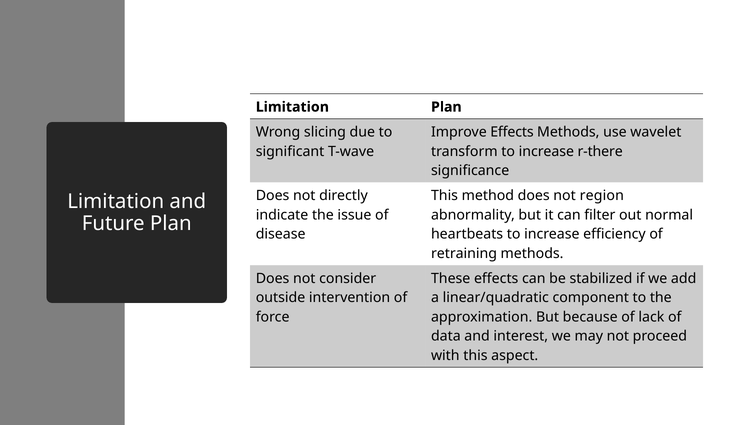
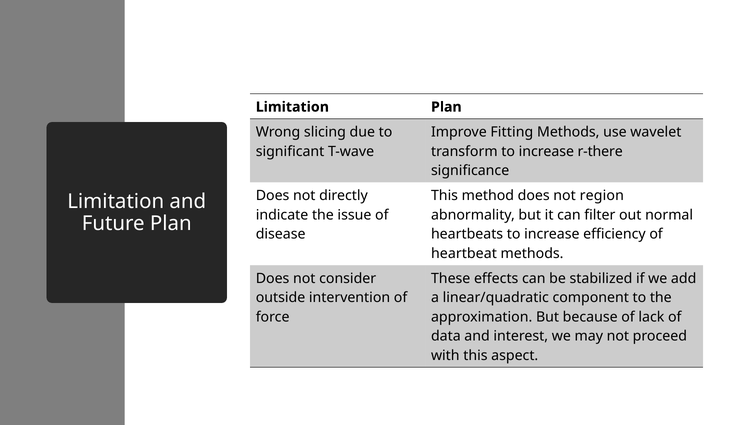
Improve Effects: Effects -> Fitting
retraining: retraining -> heartbeat
